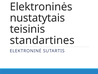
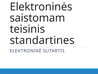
nustatytais: nustatytais -> saistomam
